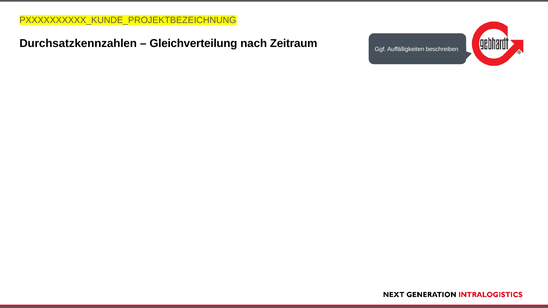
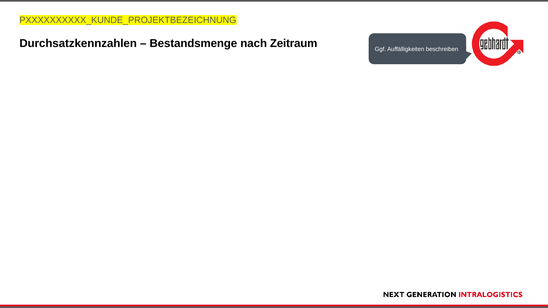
Gleichverteilung: Gleichverteilung -> Bestandsmenge
